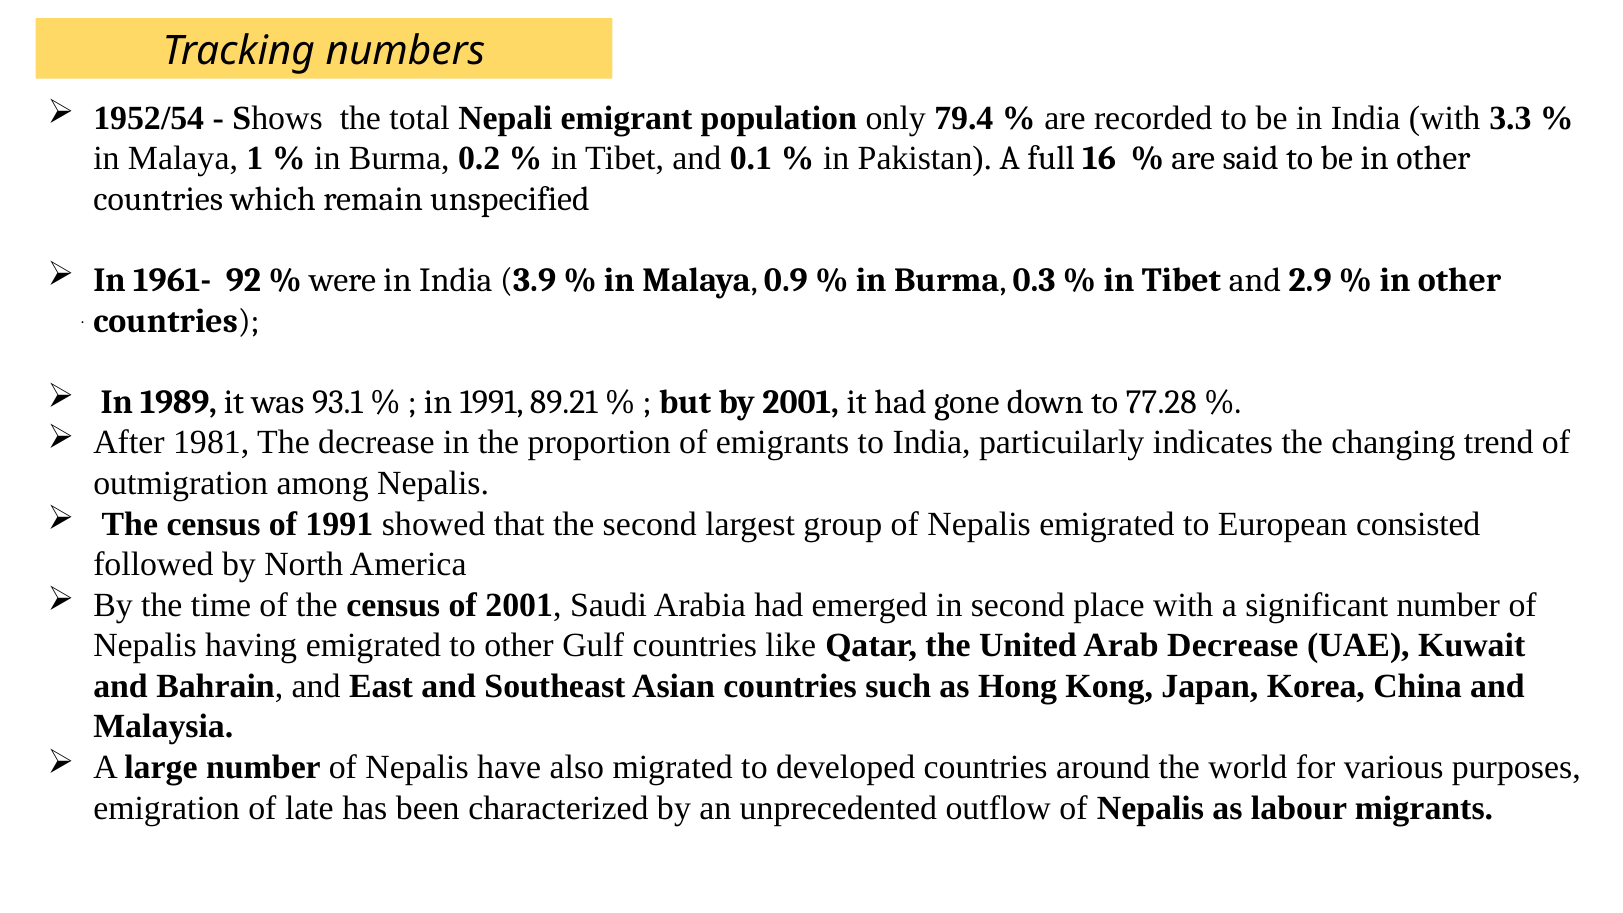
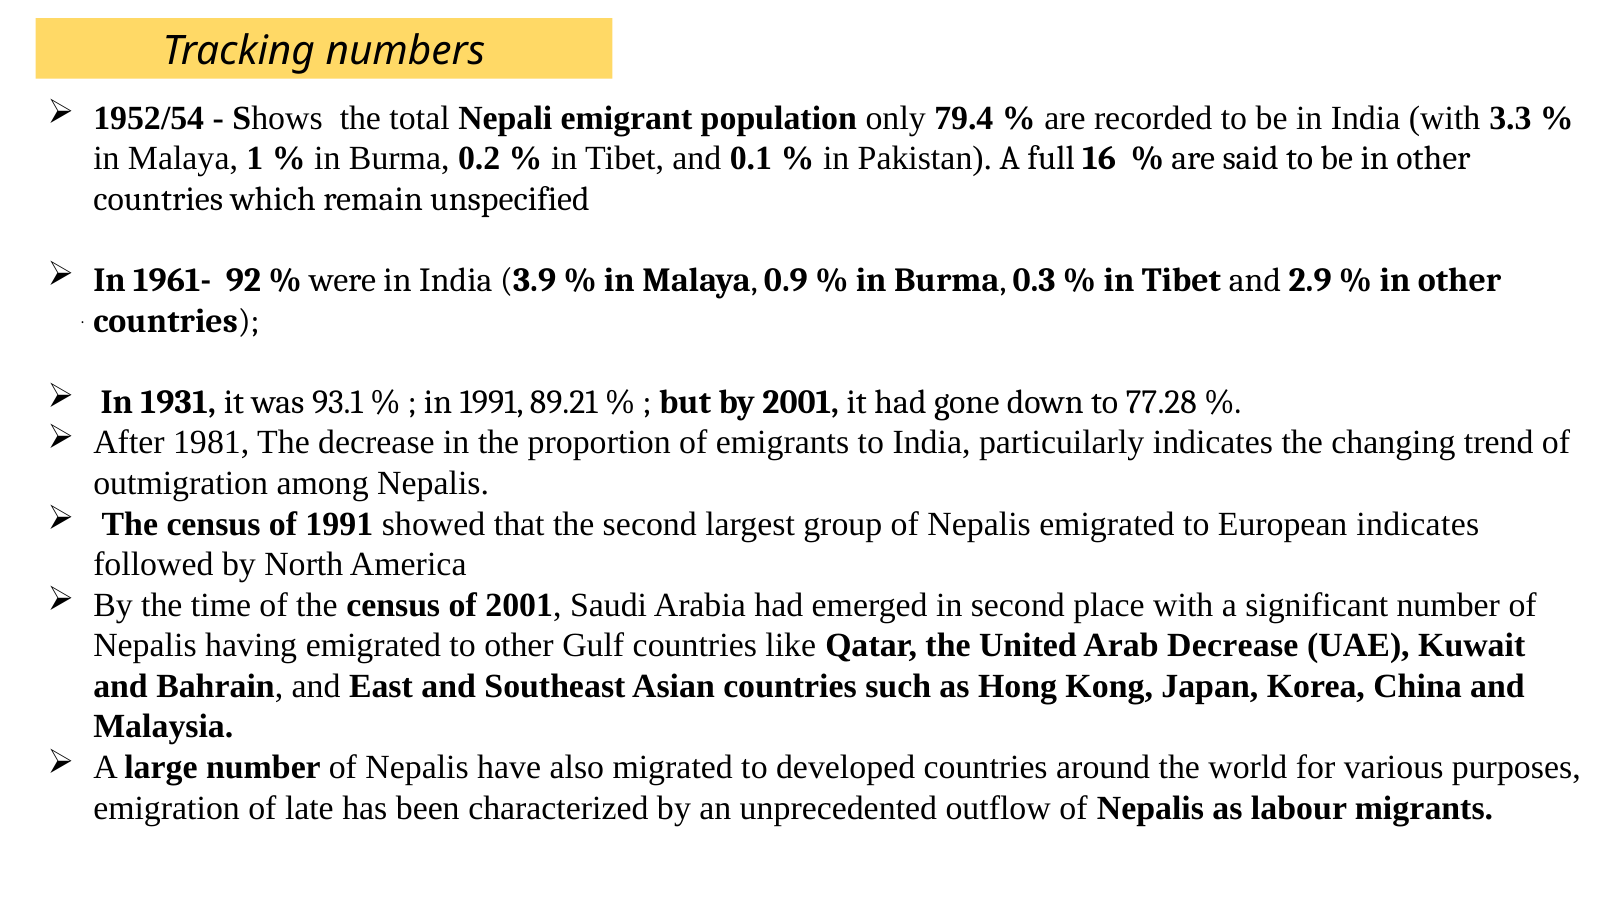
1989: 1989 -> 1931
European consisted: consisted -> indicates
